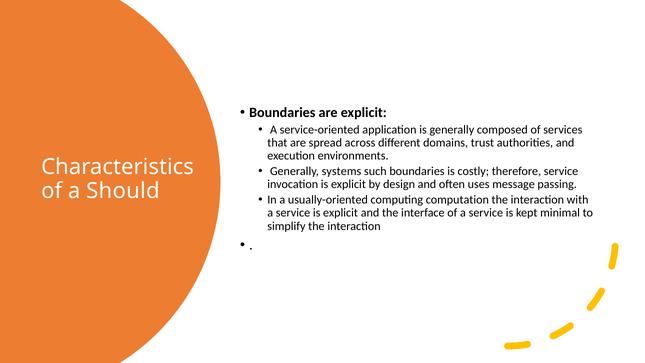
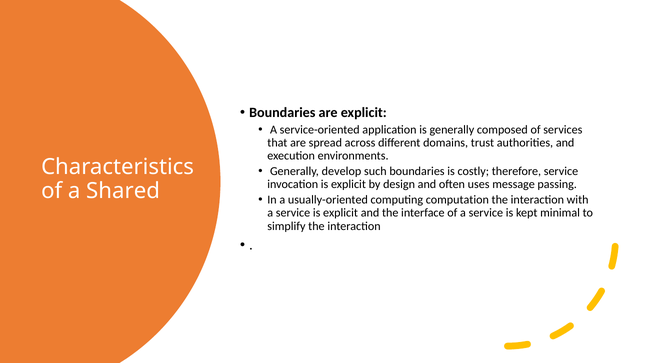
systems: systems -> develop
Should: Should -> Shared
